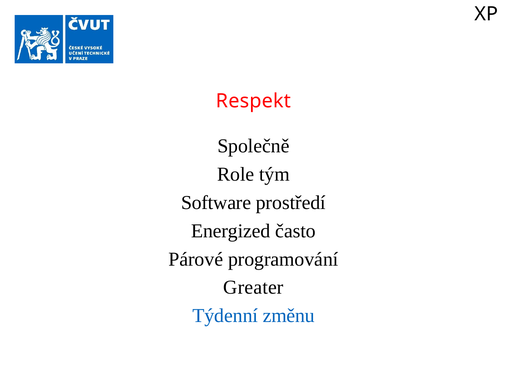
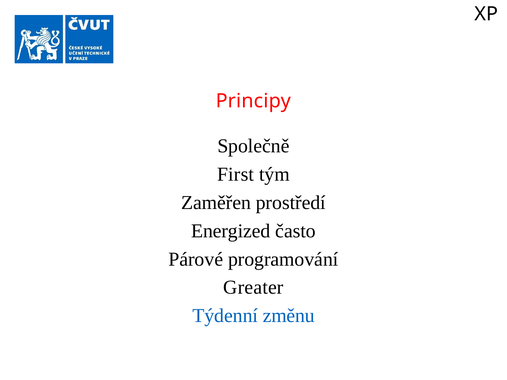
Respekt: Respekt -> Principy
Role: Role -> First
Software: Software -> Zaměřen
